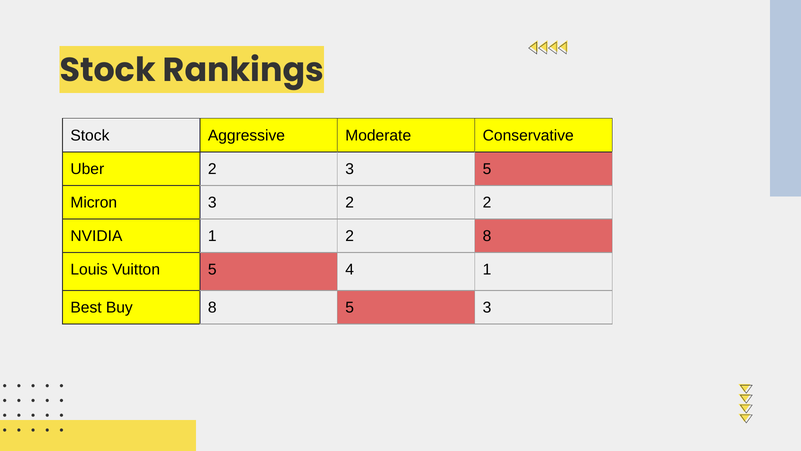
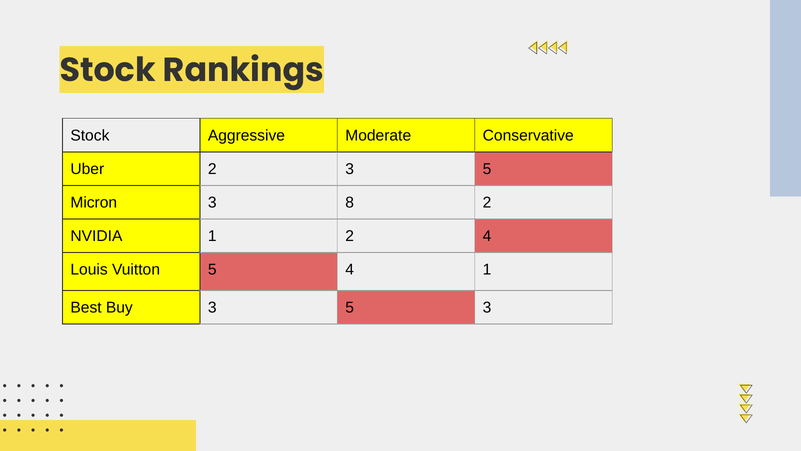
3 2: 2 -> 8
2 8: 8 -> 4
Buy 8: 8 -> 3
